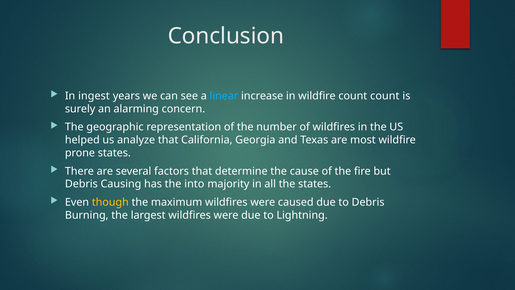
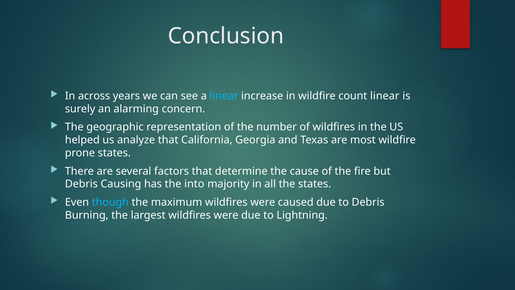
ingest: ingest -> across
count count: count -> linear
though colour: yellow -> light blue
